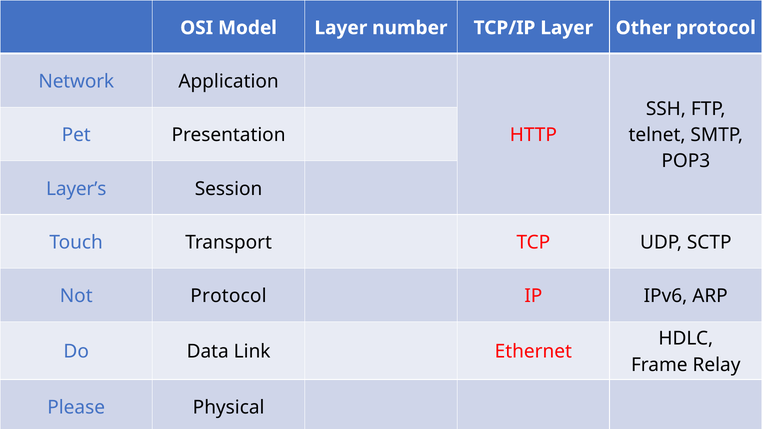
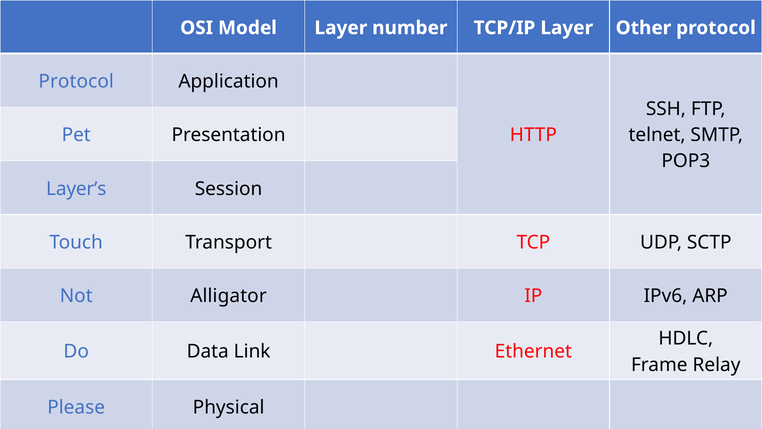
Network at (76, 81): Network -> Protocol
Not Protocol: Protocol -> Alligator
